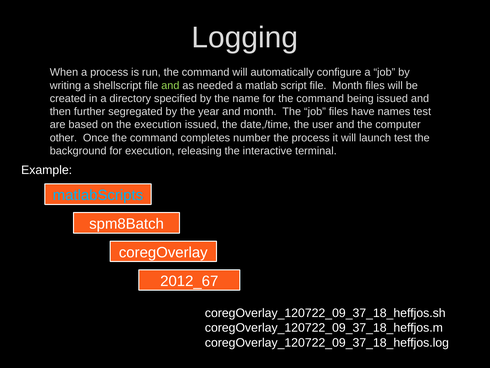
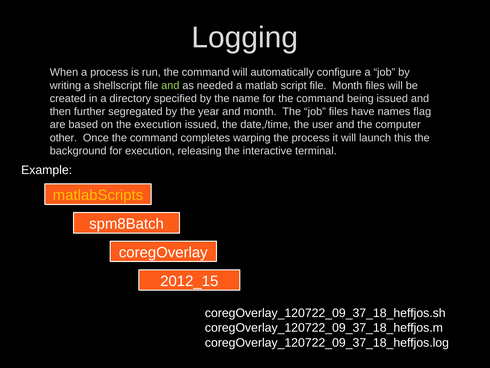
names test: test -> flag
number: number -> warping
launch test: test -> this
matlabScripts colour: light blue -> yellow
2012_67: 2012_67 -> 2012_15
